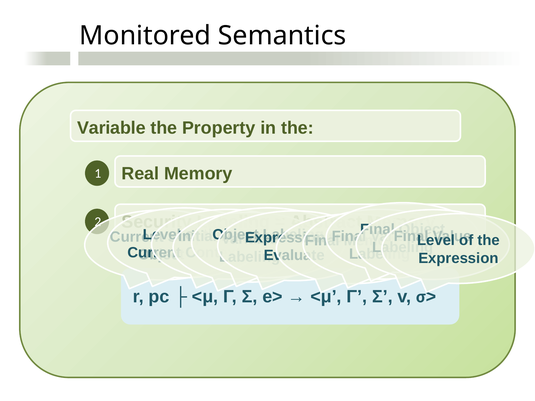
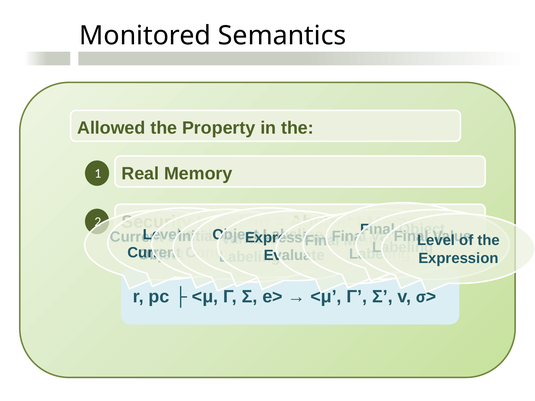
Variable at (111, 128): Variable -> Allowed
